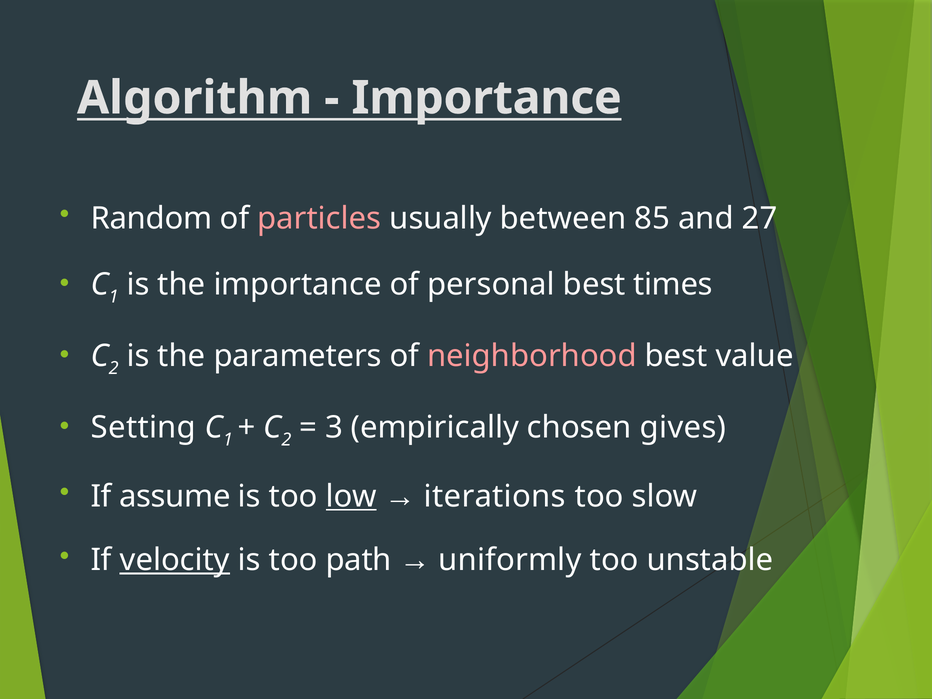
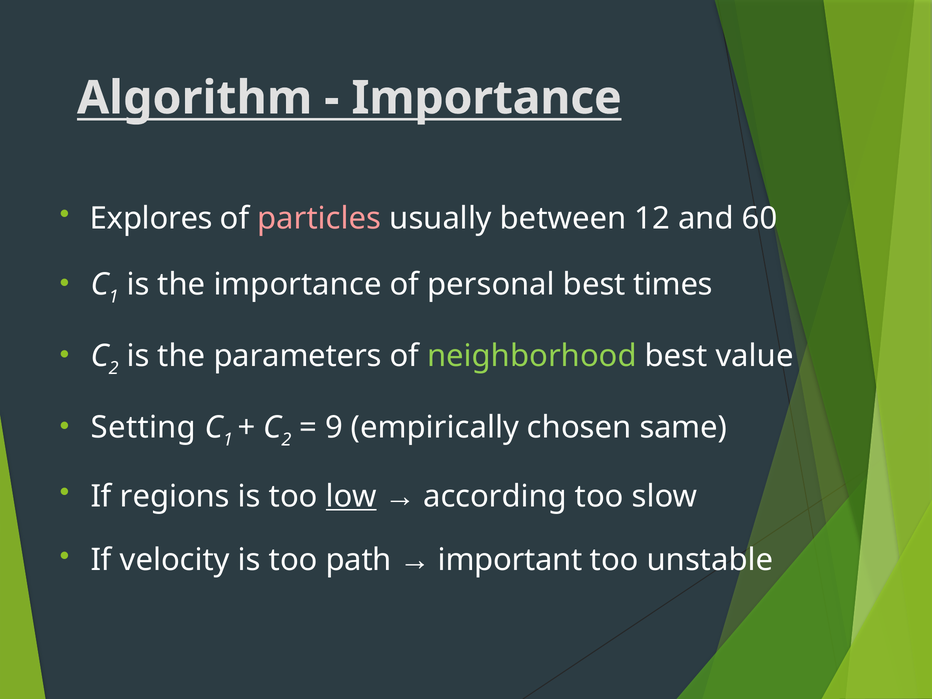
Random: Random -> Explores
85: 85 -> 12
27: 27 -> 60
neighborhood colour: pink -> light green
3: 3 -> 9
gives: gives -> same
assume: assume -> regions
iterations: iterations -> according
velocity underline: present -> none
uniformly: uniformly -> important
